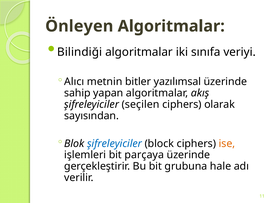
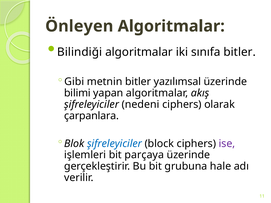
sınıfa veriyi: veriyi -> bitler
Alıcı: Alıcı -> Gibi
sahip: sahip -> bilimi
seçilen: seçilen -> nedeni
sayısından: sayısından -> çarpanlara
ise colour: orange -> purple
